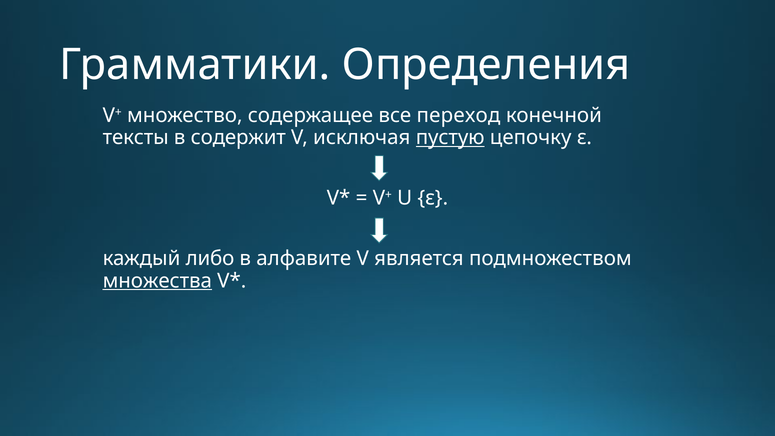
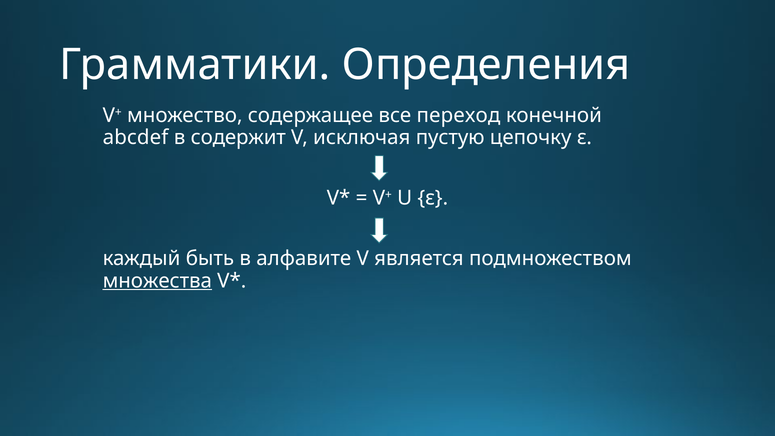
тексты: тексты -> abcdef
пустую underline: present -> none
либо: либо -> быть
